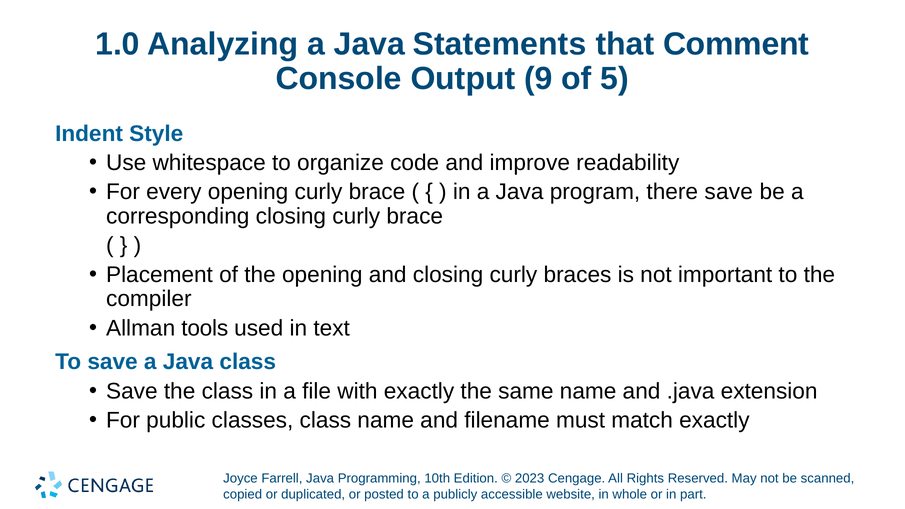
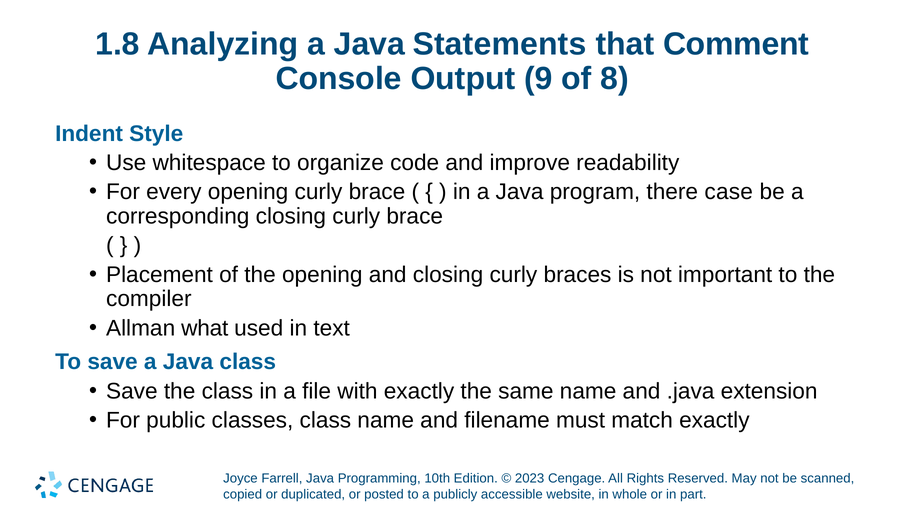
1.0: 1.0 -> 1.8
5: 5 -> 8
there save: save -> case
tools: tools -> what
